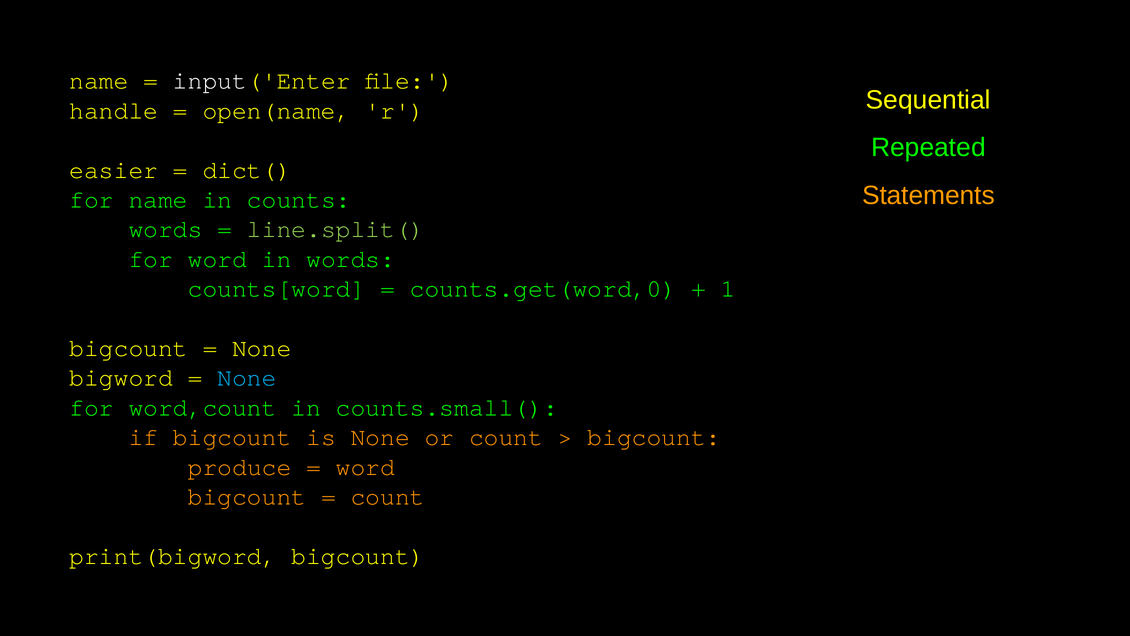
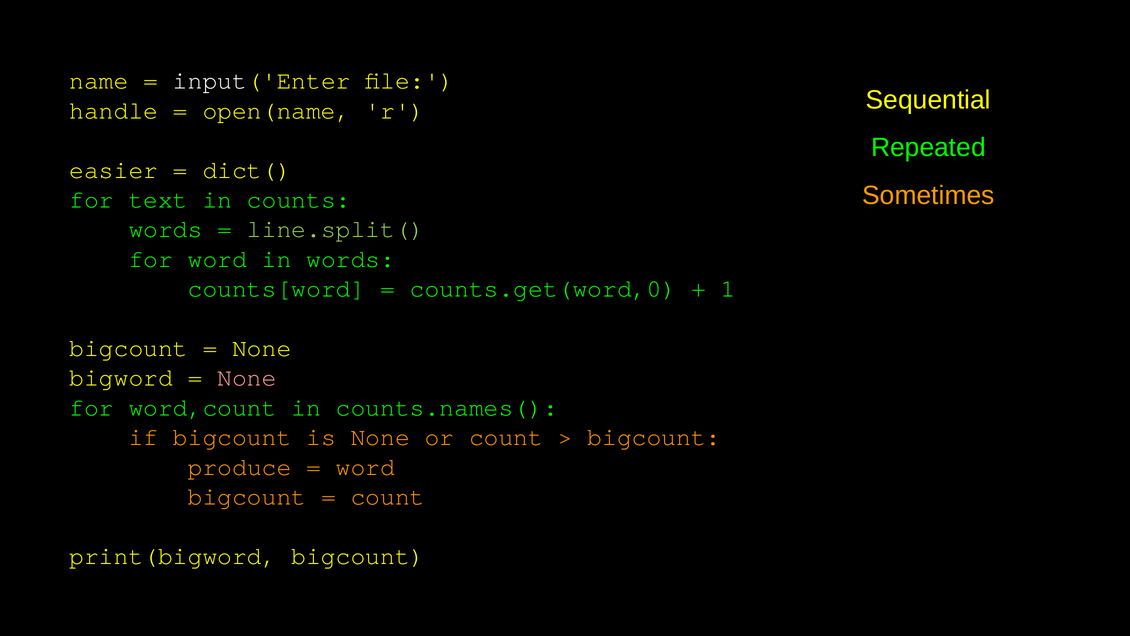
Statements: Statements -> Sometimes
for name: name -> text
None at (247, 378) colour: light blue -> pink
counts.small(: counts.small( -> counts.names(
